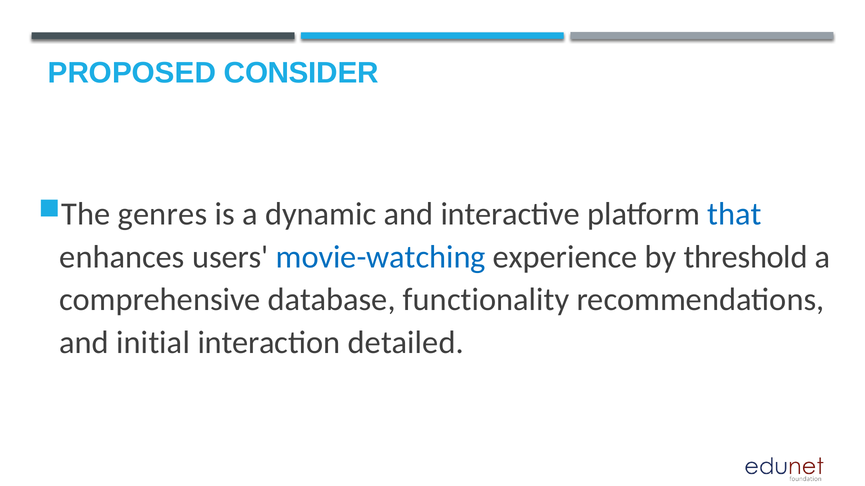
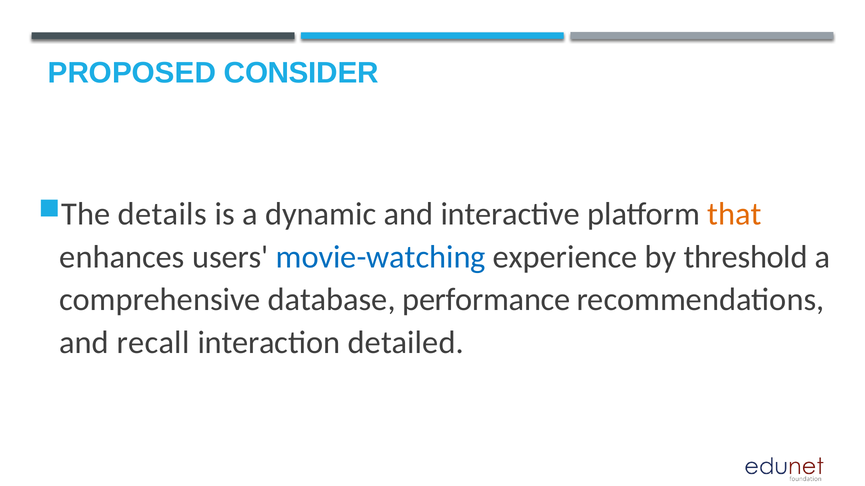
genres: genres -> details
that colour: blue -> orange
functionality: functionality -> performance
initial: initial -> recall
